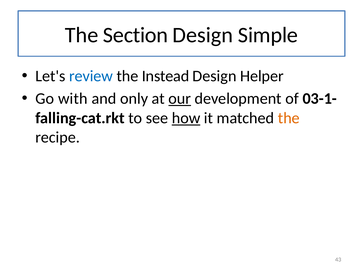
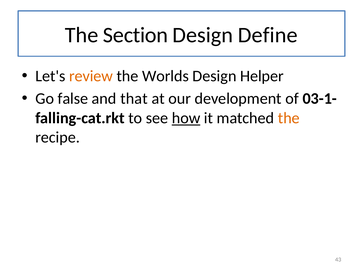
Simple: Simple -> Define
review colour: blue -> orange
Instead: Instead -> Worlds
with: with -> false
only: only -> that
our underline: present -> none
